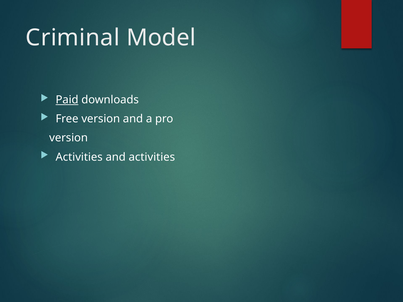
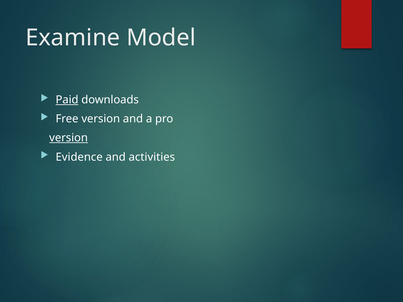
Criminal: Criminal -> Examine
version at (69, 138) underline: none -> present
Activities at (79, 157): Activities -> Evidence
